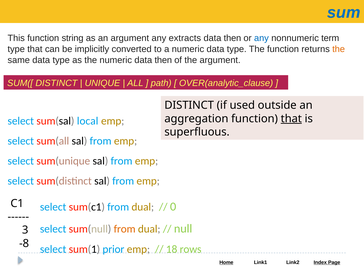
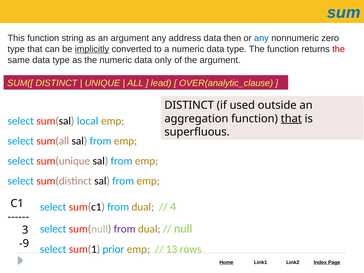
extracts: extracts -> address
term: term -> zero
implicitly underline: none -> present
the at (339, 49) colour: orange -> red
numeric data then: then -> only
path: path -> lead
0: 0 -> 4
from at (125, 229) colour: orange -> purple
-8: -8 -> -9
18: 18 -> 13
